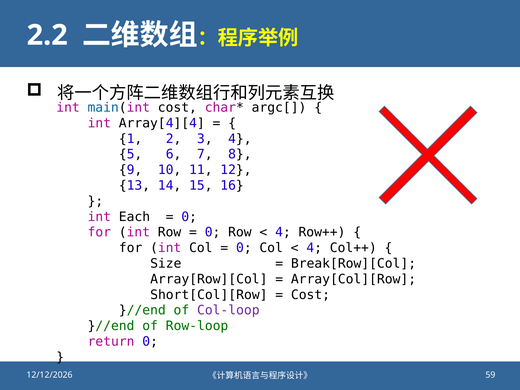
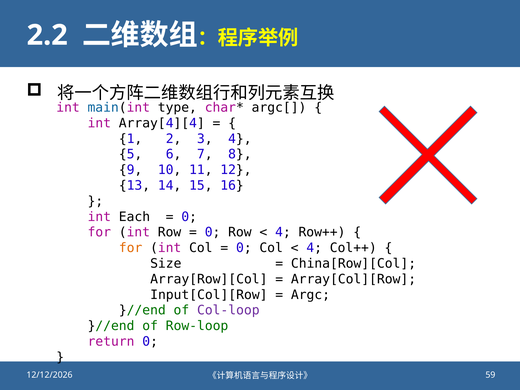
main(int cost: cost -> type
for at (131, 248) colour: black -> orange
Break[Row][Col: Break[Row][Col -> China[Row][Col
Short[Col][Row: Short[Col][Row -> Input[Col][Row
Cost at (310, 295): Cost -> Argc
